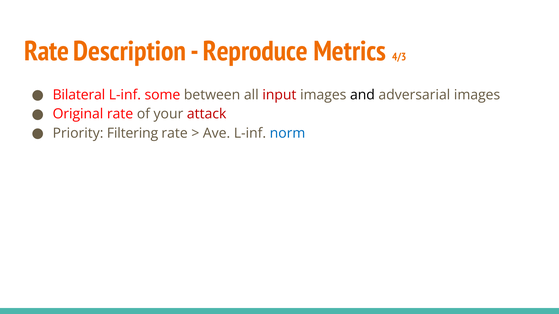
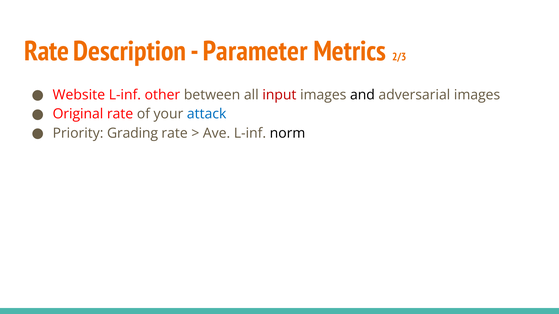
Reproduce: Reproduce -> Parameter
4/3: 4/3 -> 2/3
Bilateral: Bilateral -> Website
some: some -> other
attack colour: red -> blue
Filtering: Filtering -> Grading
norm colour: blue -> black
